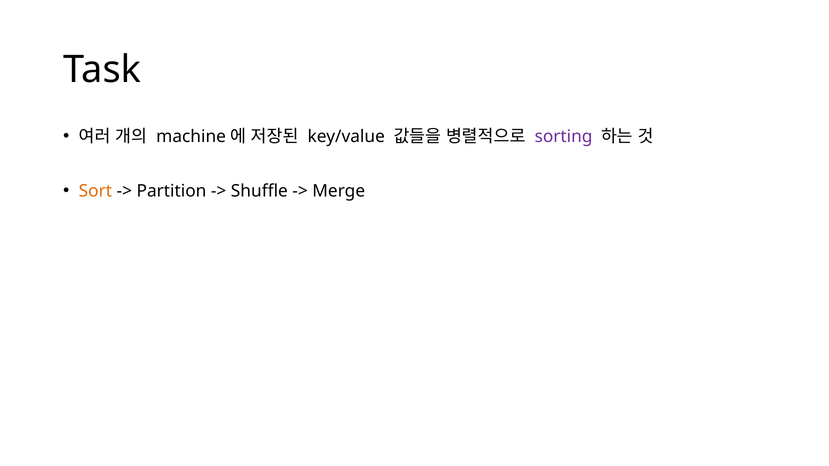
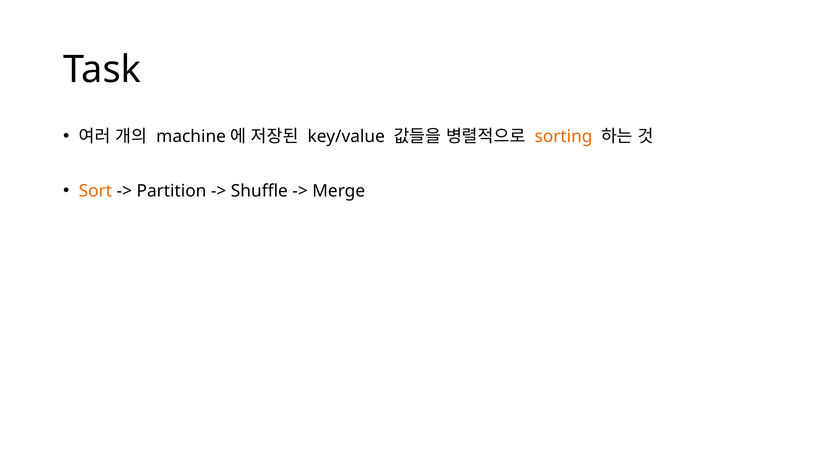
sorting colour: purple -> orange
